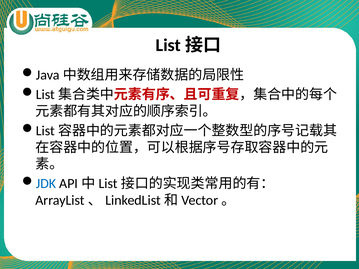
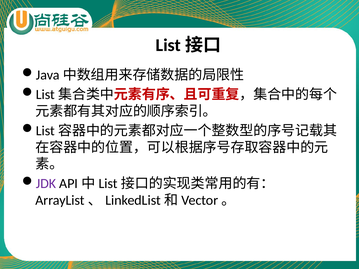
JDK colour: blue -> purple
